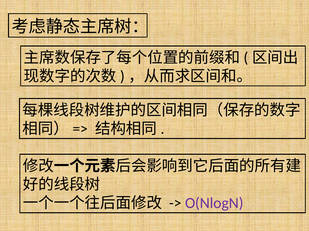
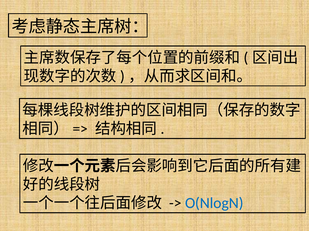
O(NlogN colour: purple -> blue
